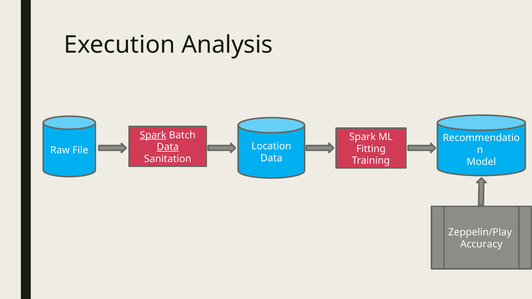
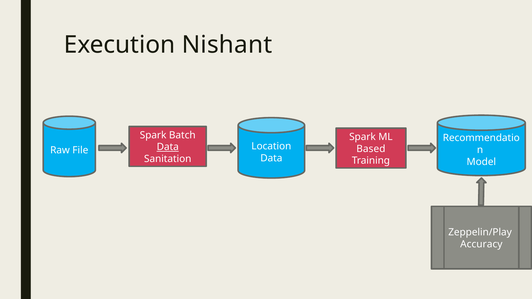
Analysis: Analysis -> Nishant
Spark at (153, 135) underline: present -> none
Fitting: Fitting -> Based
